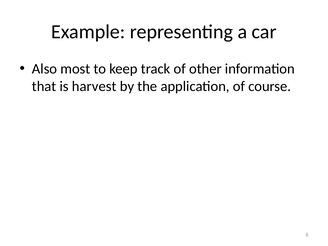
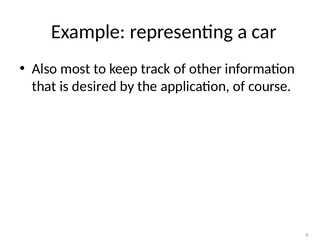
harvest: harvest -> desired
